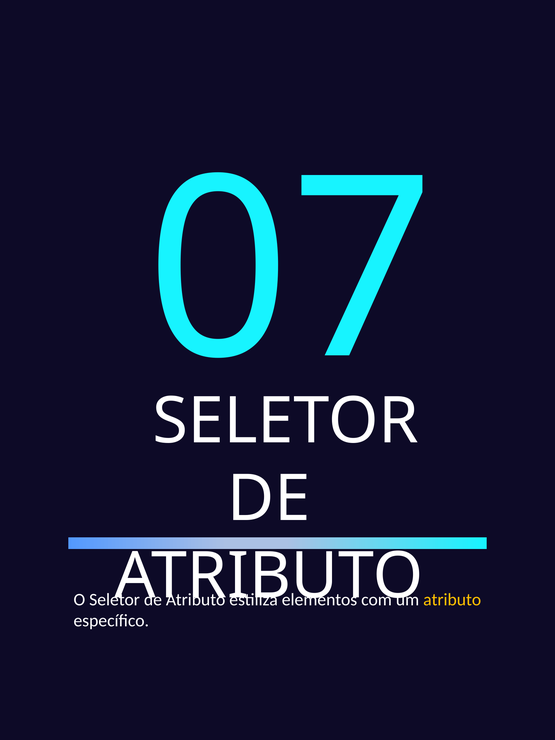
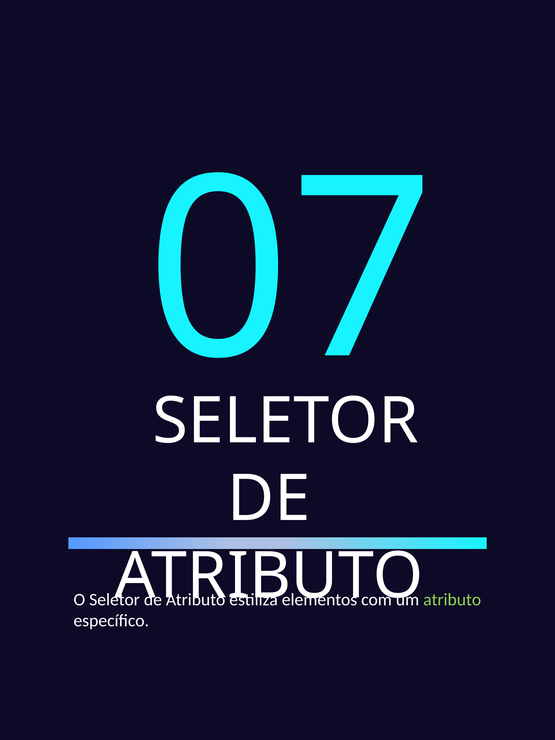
atributo at (452, 600) colour: yellow -> light green
